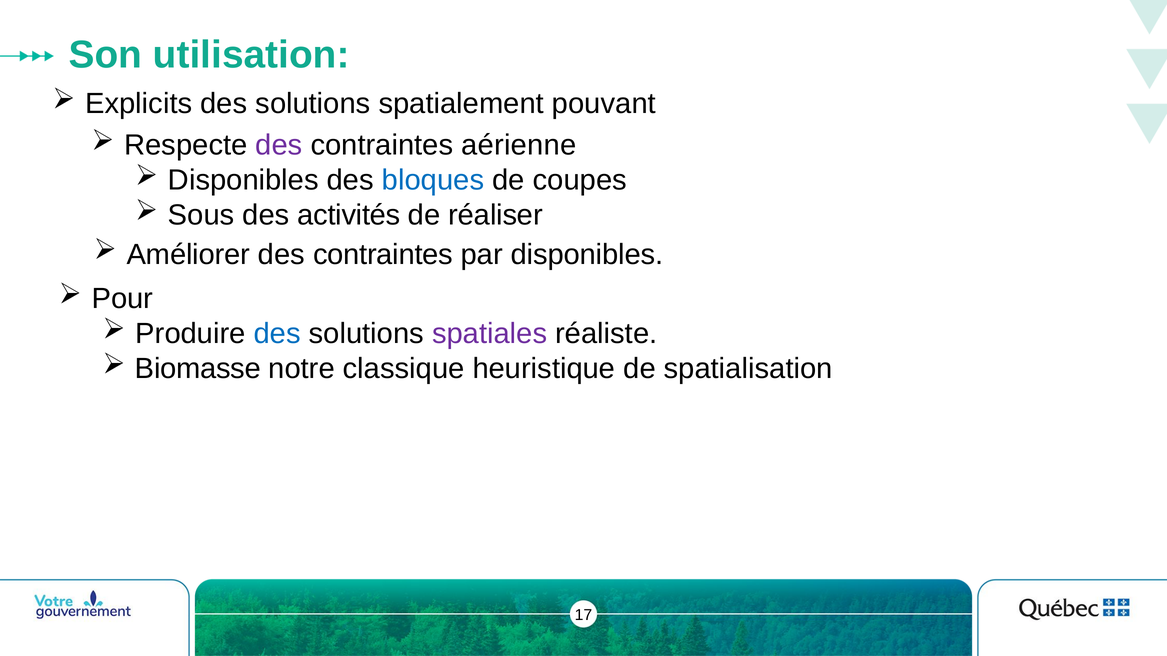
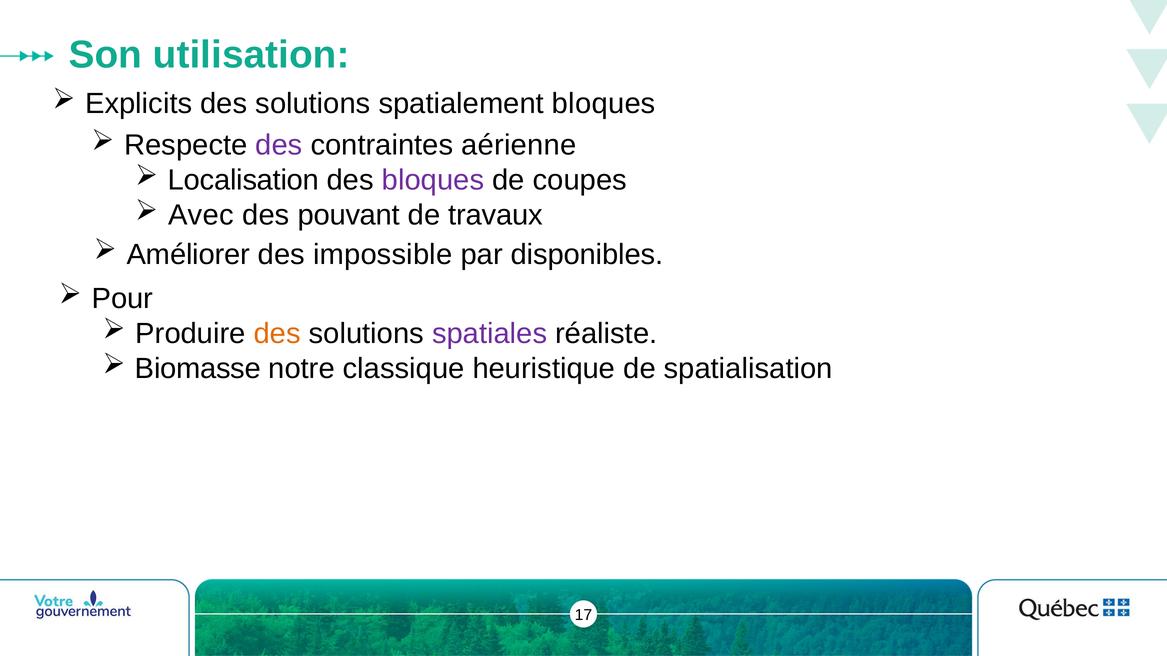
spatialement pouvant: pouvant -> bloques
Disponibles at (243, 180): Disponibles -> Localisation
bloques at (433, 180) colour: blue -> purple
Sous: Sous -> Avec
activités: activités -> pouvant
réaliser: réaliser -> travaux
contraintes at (383, 255): contraintes -> impossible
des at (277, 334) colour: blue -> orange
